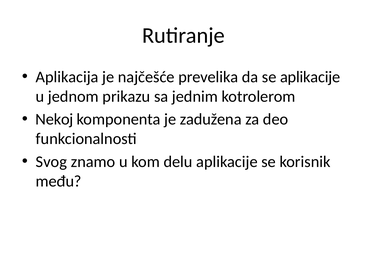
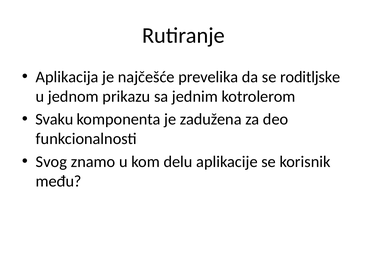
se aplikacije: aplikacije -> roditljske
Nekoj: Nekoj -> Svaku
